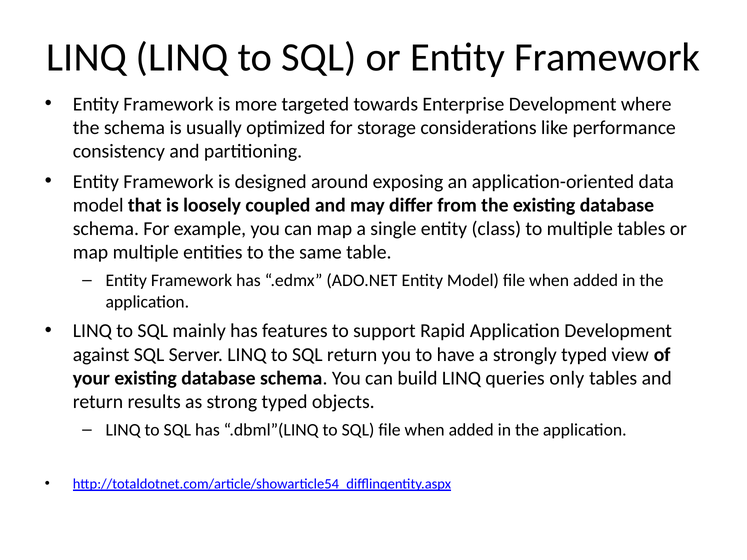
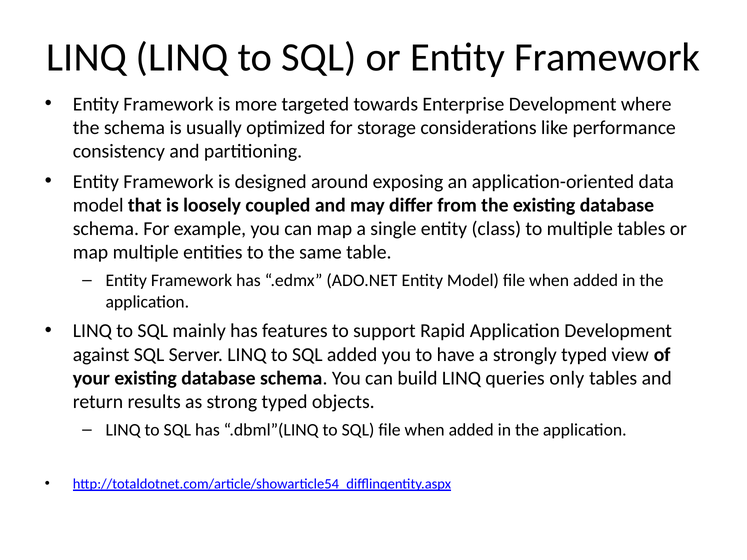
SQL return: return -> added
